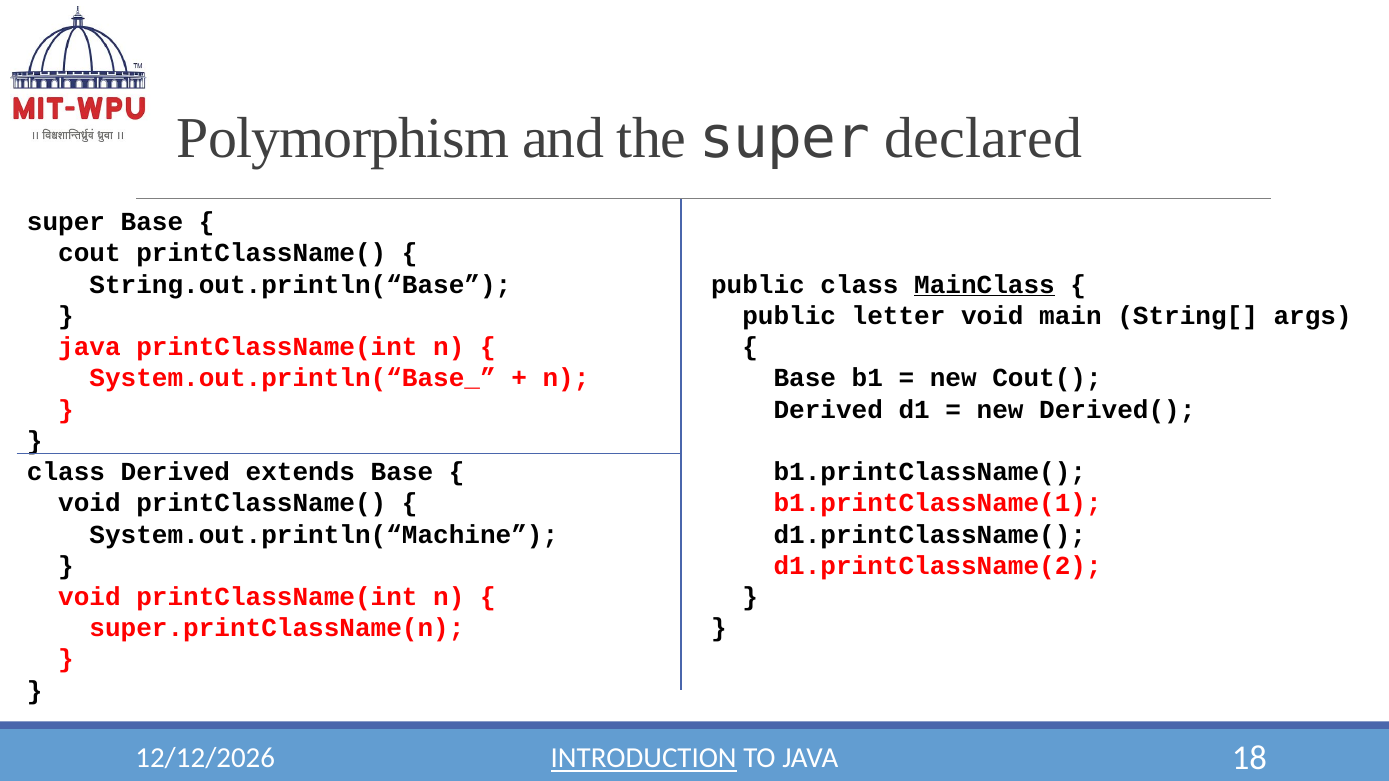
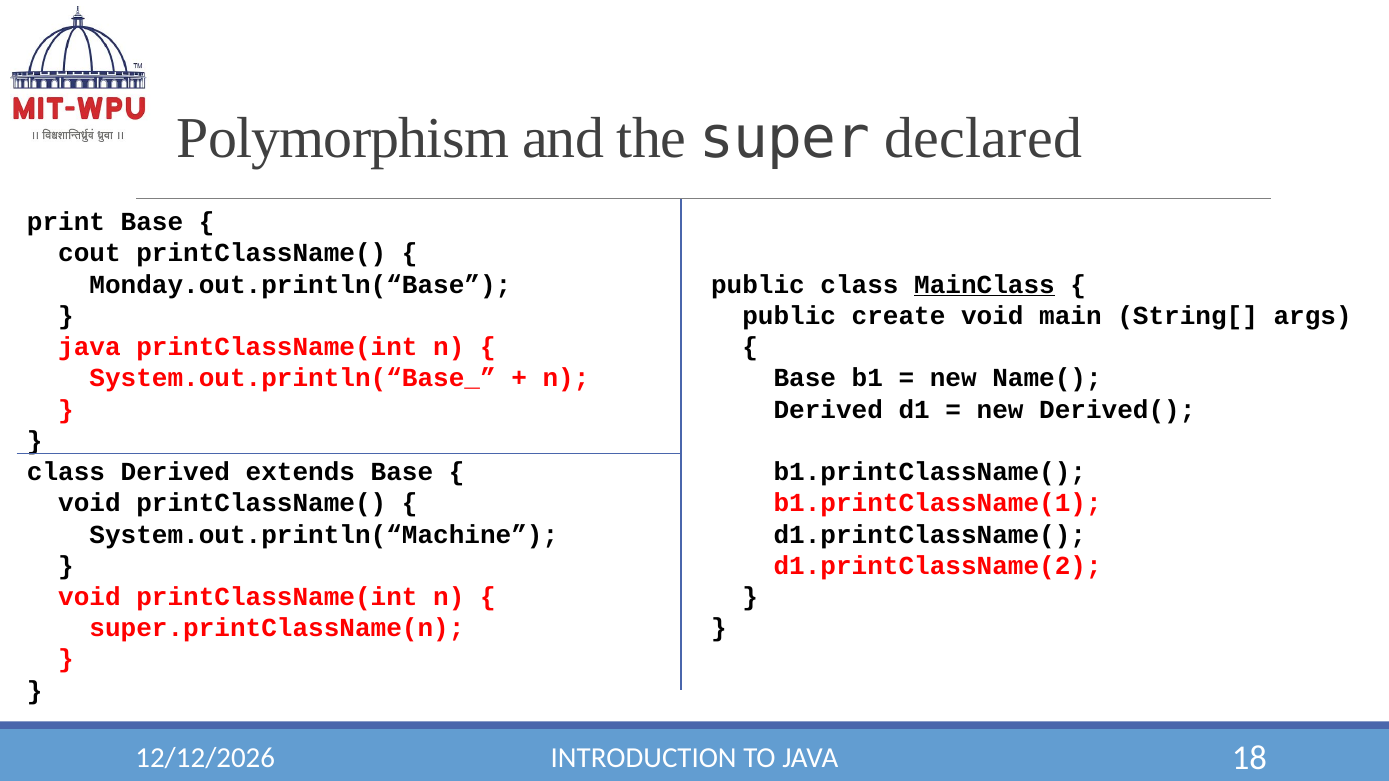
super at (66, 222): super -> print
String.out.println(“Base: String.out.println(“Base -> Monday.out.println(“Base
letter: letter -> create
Cout(: Cout( -> Name(
INTRODUCTION underline: present -> none
